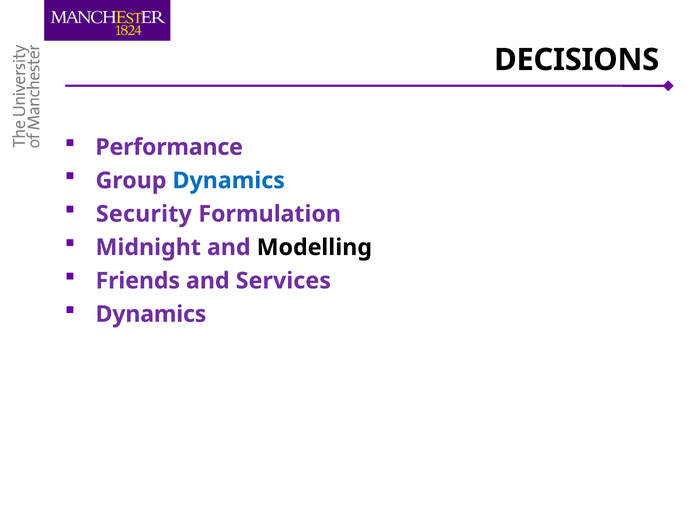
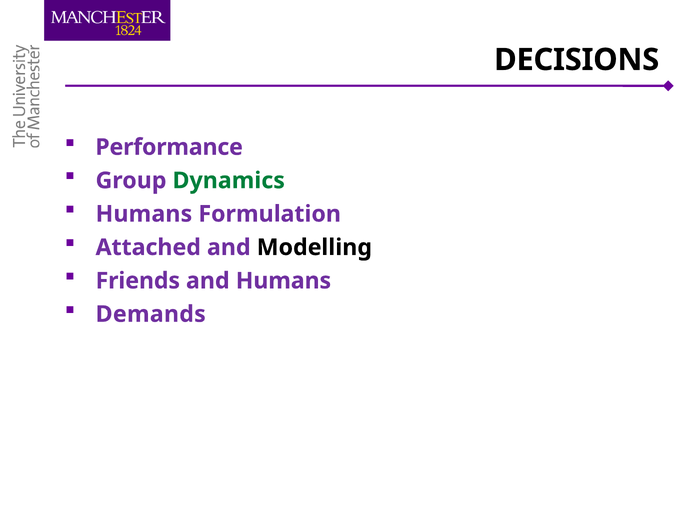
Dynamics at (229, 181) colour: blue -> green
Security at (144, 214): Security -> Humans
Midnight: Midnight -> Attached
and Services: Services -> Humans
Dynamics at (151, 314): Dynamics -> Demands
